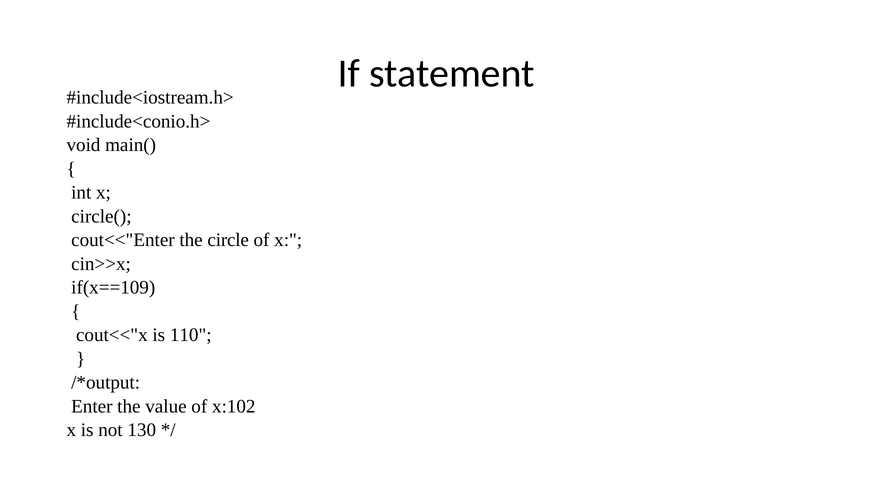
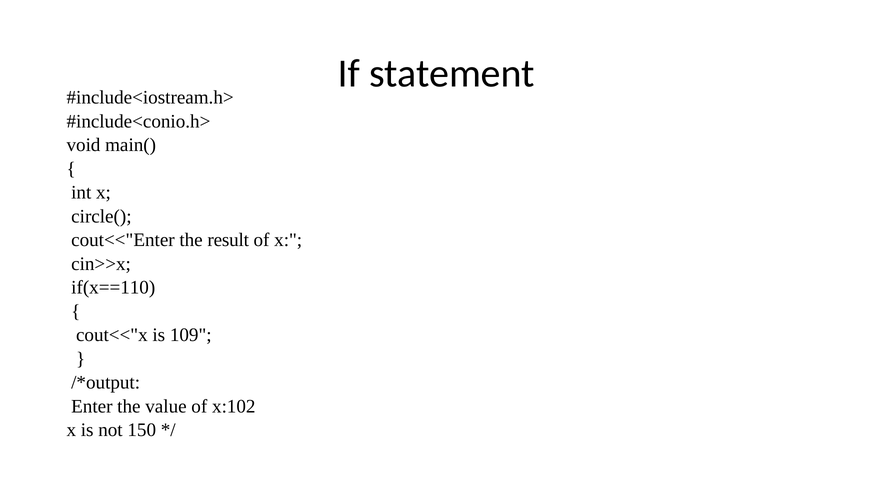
circle: circle -> result
if(x==109: if(x==109 -> if(x==110
110: 110 -> 109
130: 130 -> 150
